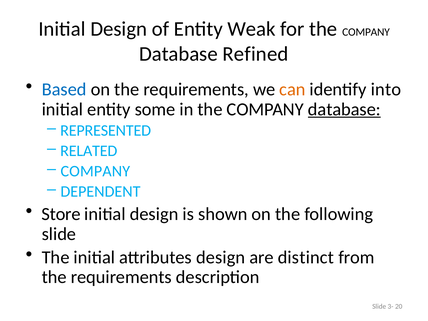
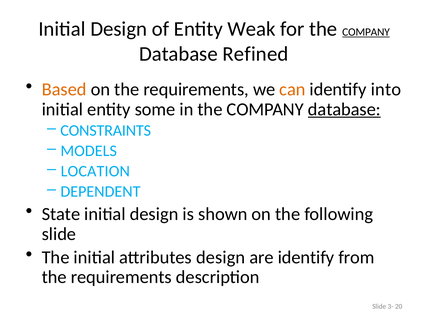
COMPANY at (366, 32) underline: none -> present
Based colour: blue -> orange
REPRESENTED: REPRESENTED -> CONSTRAINTS
RELATED: RELATED -> MODELS
COMPANY at (95, 171): COMPANY -> LOCATION
Store: Store -> State
are distinct: distinct -> identify
